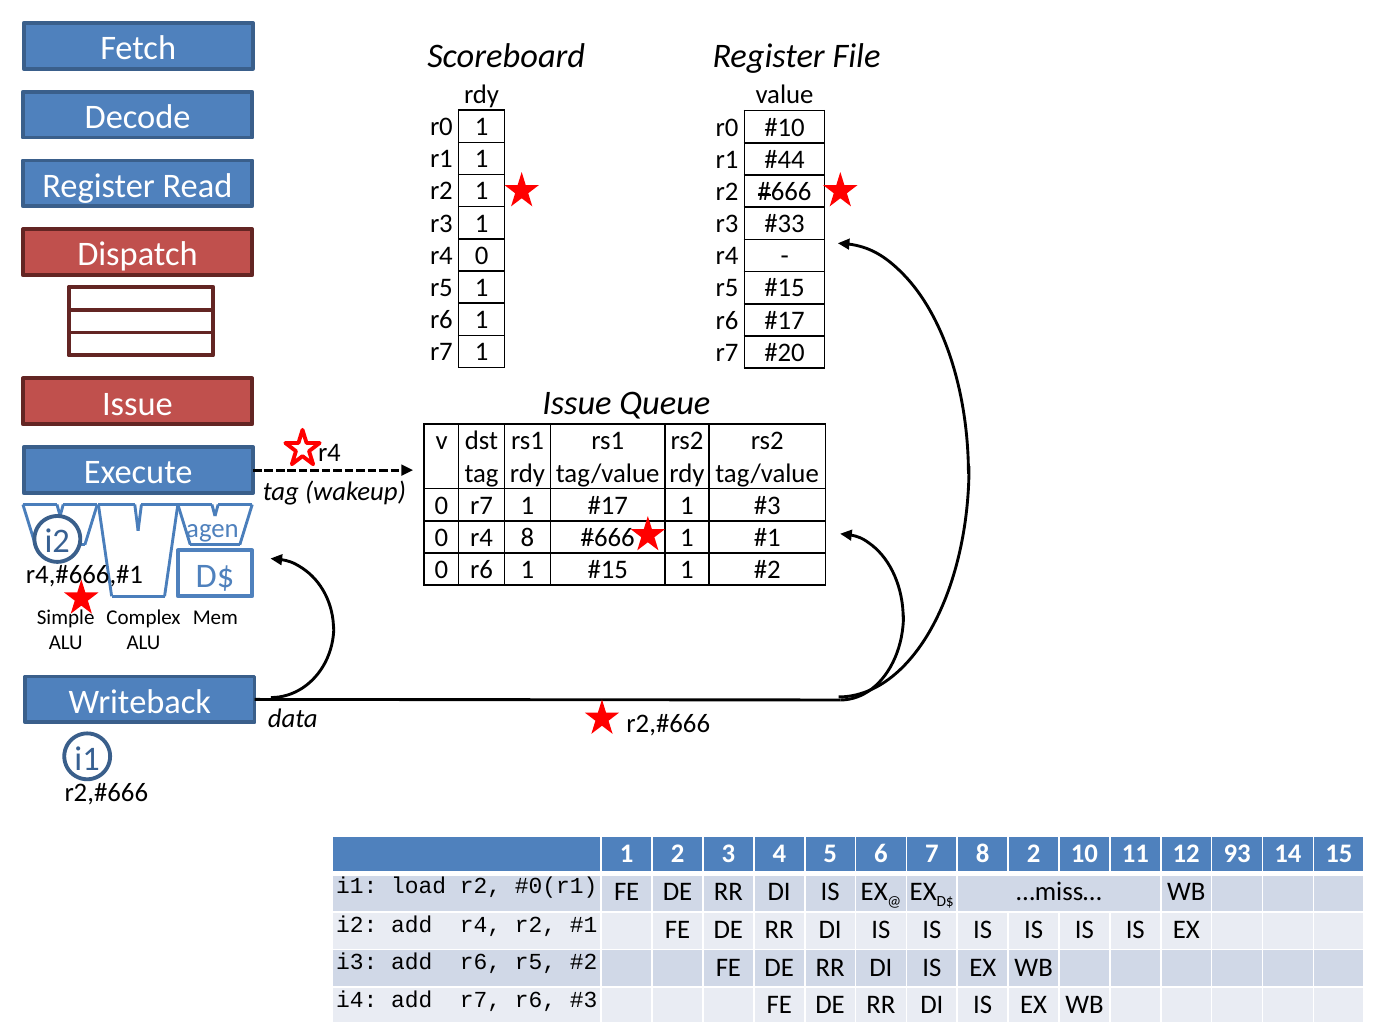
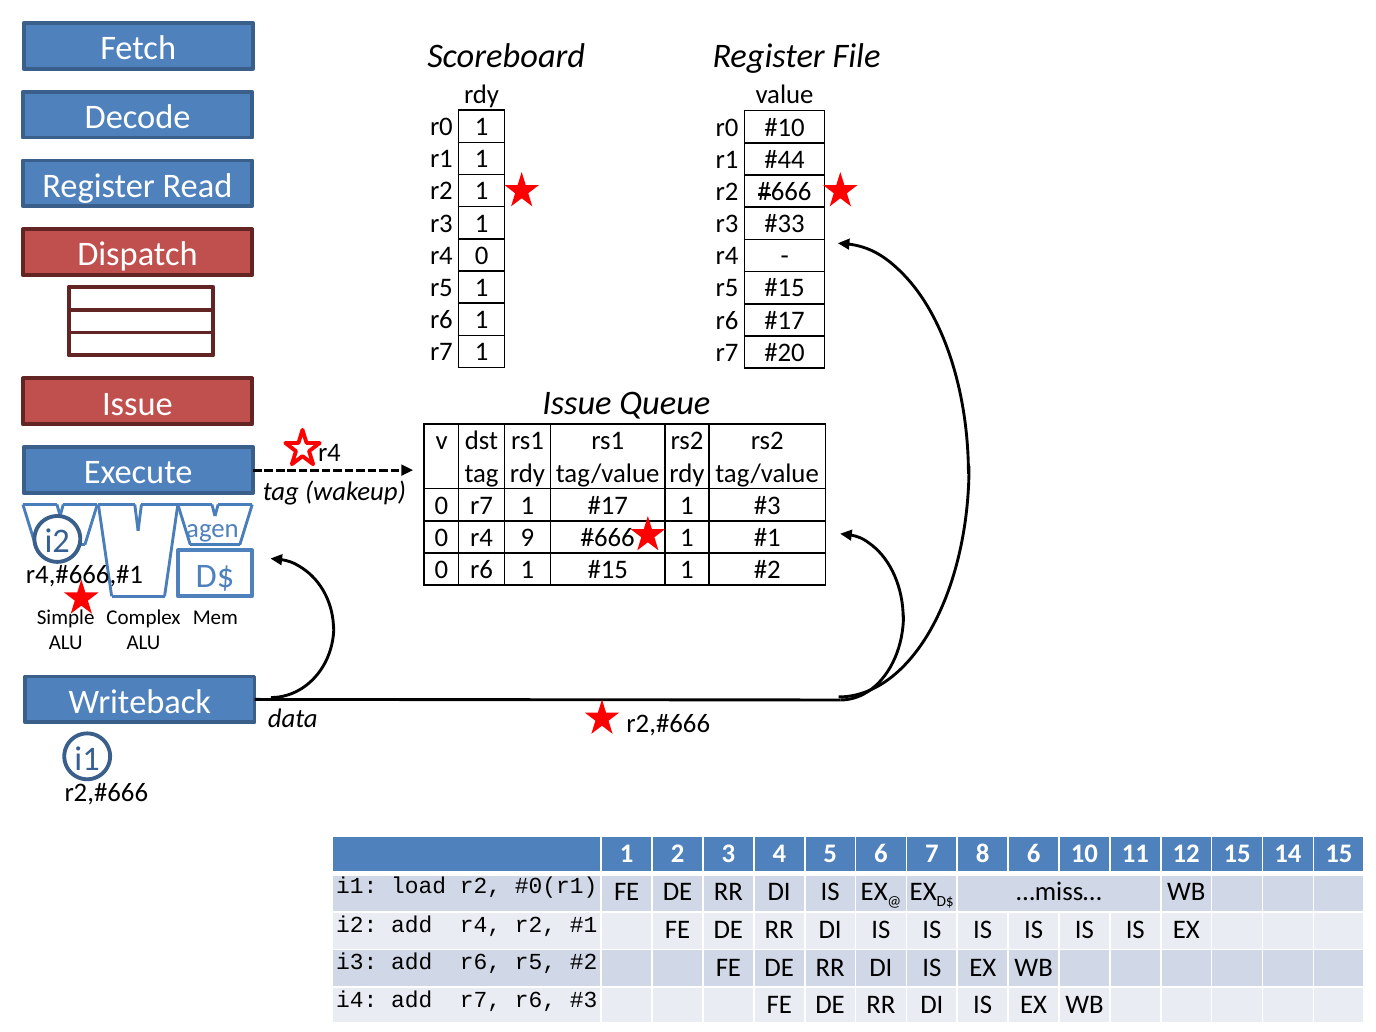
r4 8: 8 -> 9
8 2: 2 -> 6
12 93: 93 -> 15
